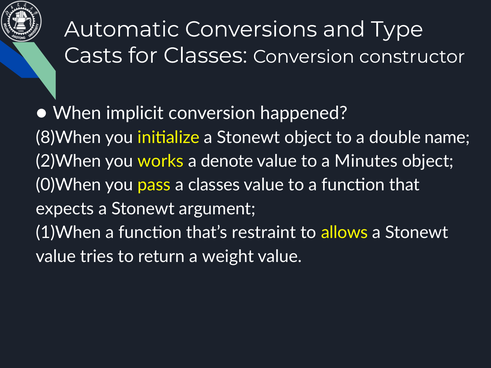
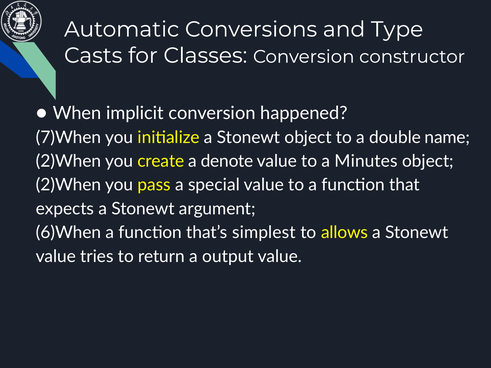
8)When: 8)When -> 7)When
works: works -> create
0)When at (69, 185): 0)When -> 2)When
a classes: classes -> special
1)When: 1)When -> 6)When
restraint: restraint -> simplest
weight: weight -> output
